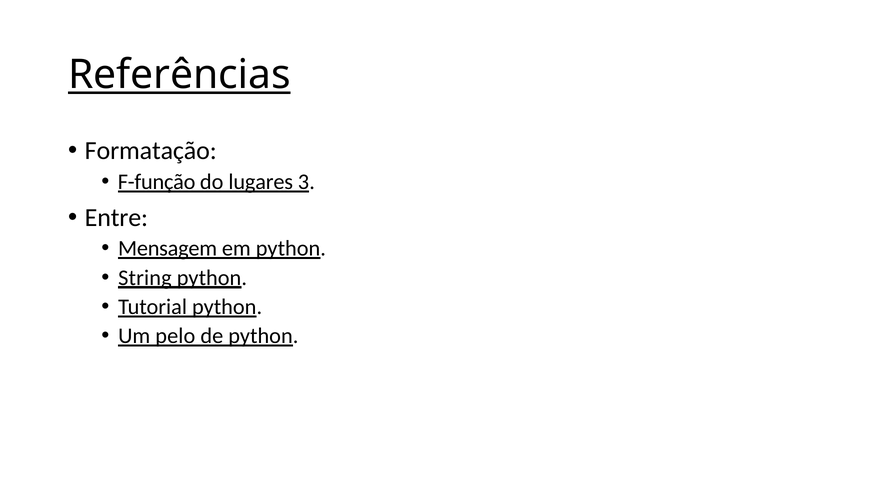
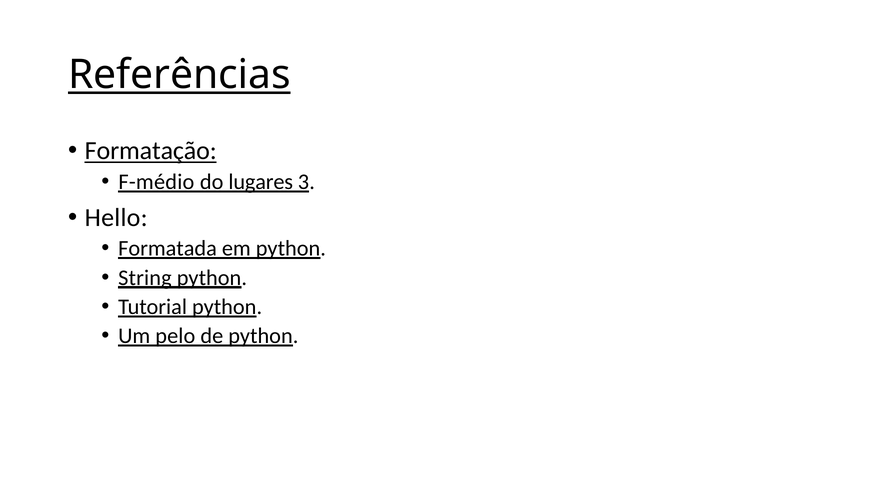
Formatação underline: none -> present
F-função: F-função -> F-médio
Entre: Entre -> Hello
Mensagem: Mensagem -> Formatada
